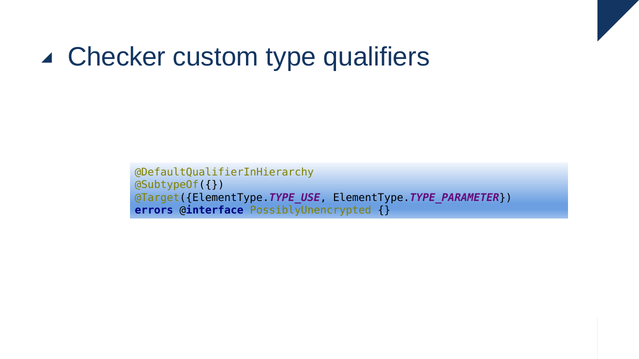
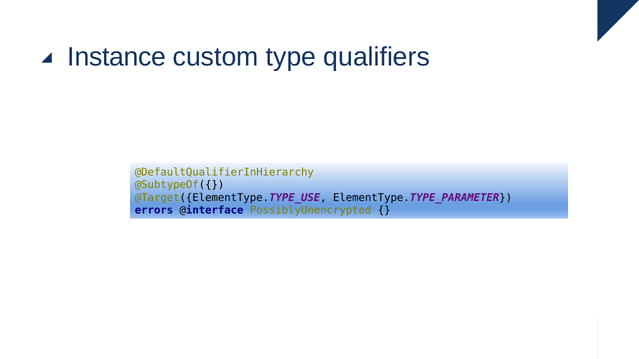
Checker: Checker -> Instance
